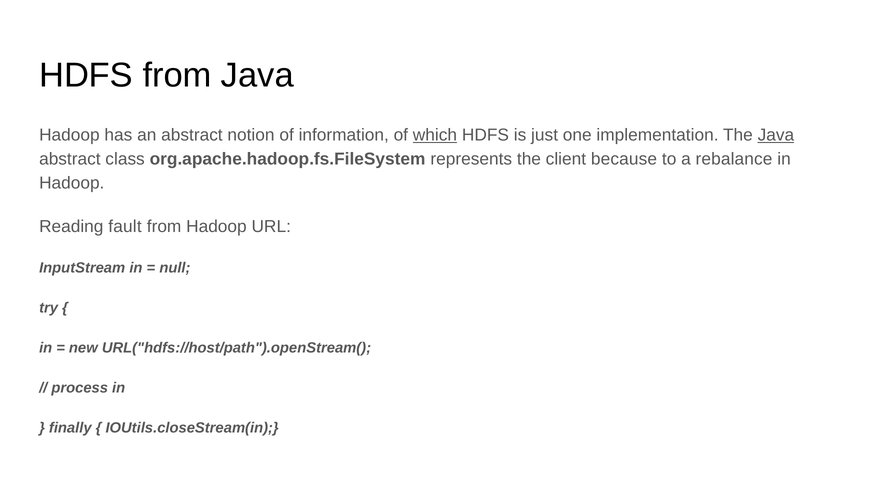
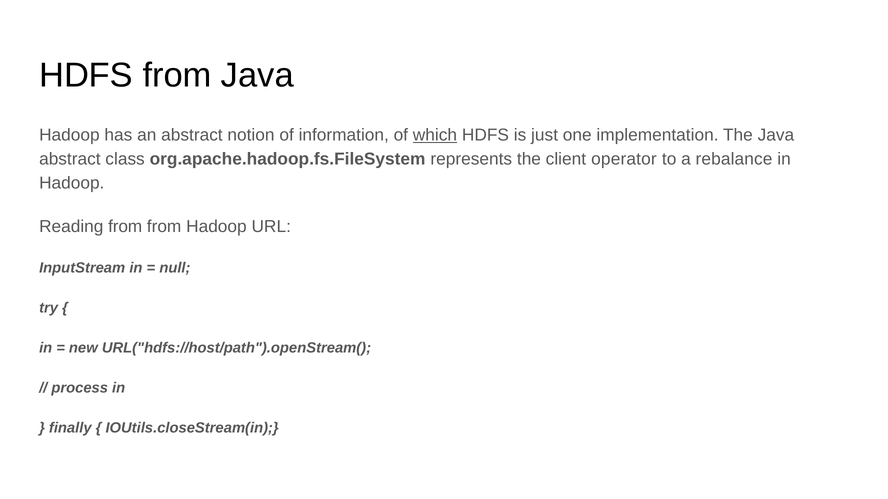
Java at (776, 135) underline: present -> none
because: because -> operator
Reading fault: fault -> from
